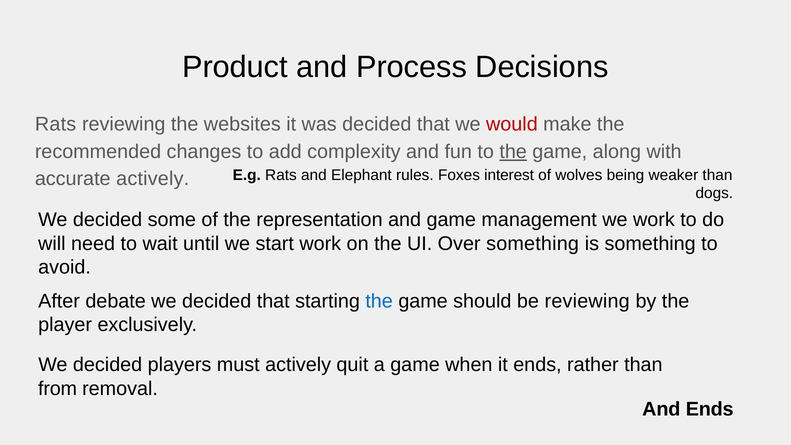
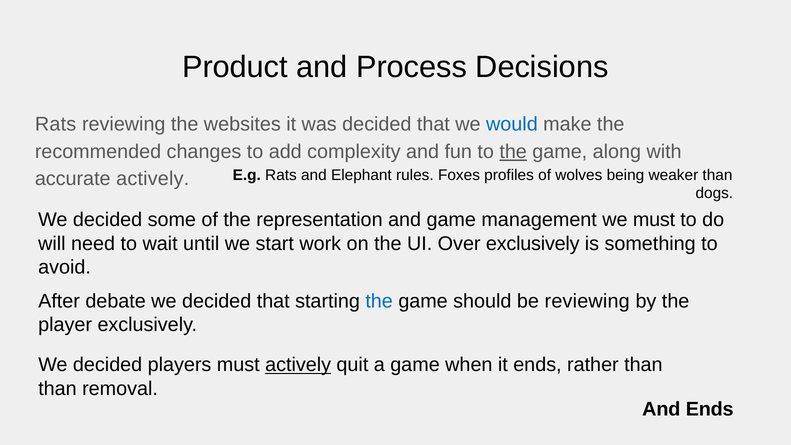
would colour: red -> blue
interest: interest -> profiles
we work: work -> must
Over something: something -> exclusively
actively at (298, 365) underline: none -> present
from at (58, 389): from -> than
